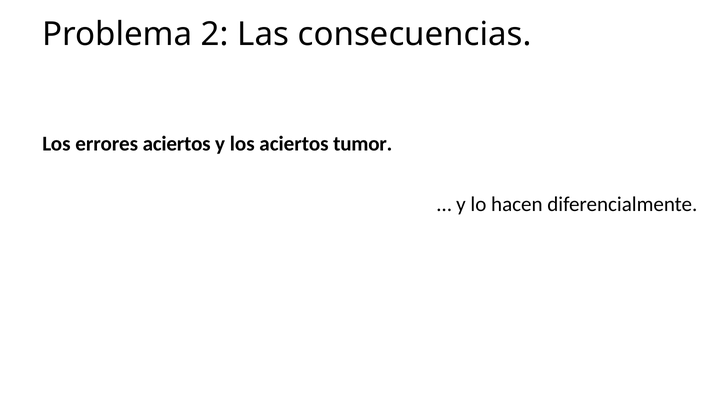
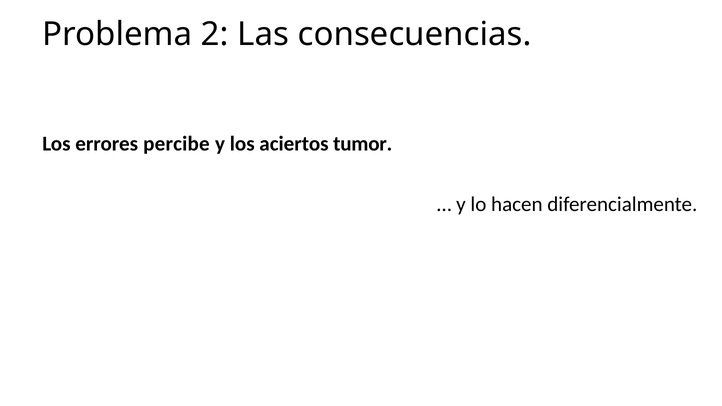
errores aciertos: aciertos -> percibe
